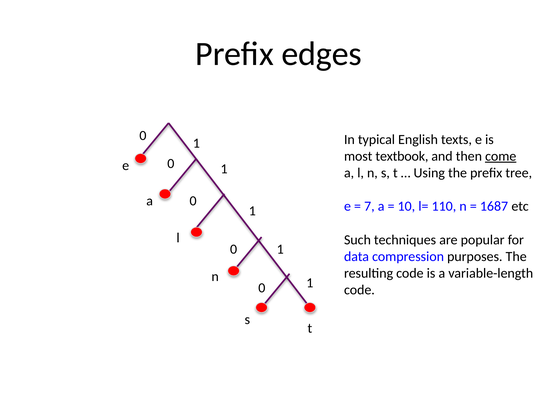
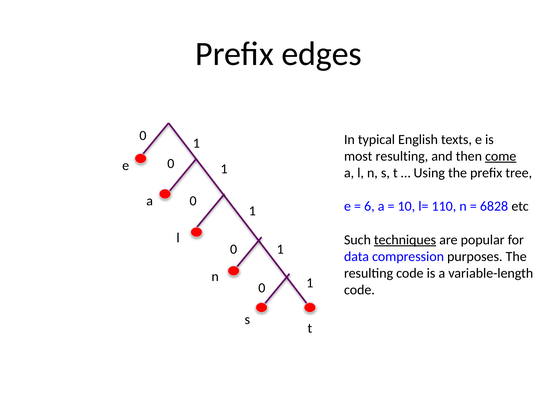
most textbook: textbook -> resulting
7: 7 -> 6
1687: 1687 -> 6828
techniques underline: none -> present
